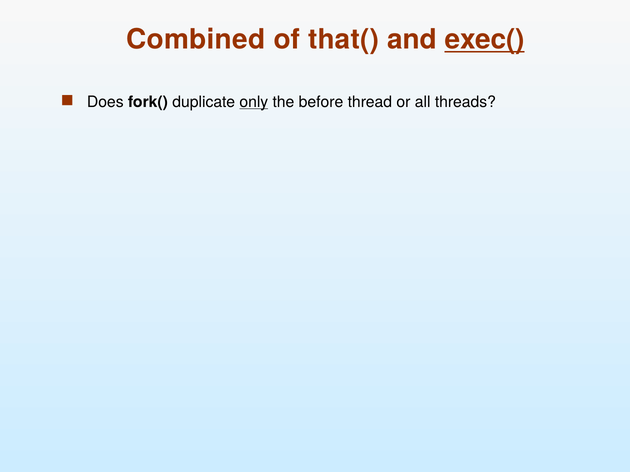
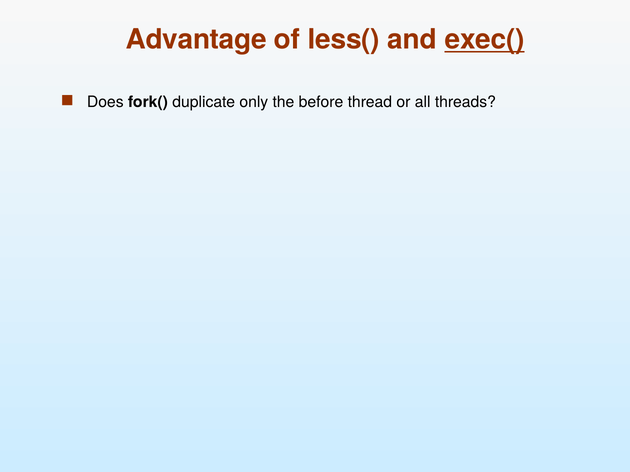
Combined: Combined -> Advantage
that(: that( -> less(
only underline: present -> none
